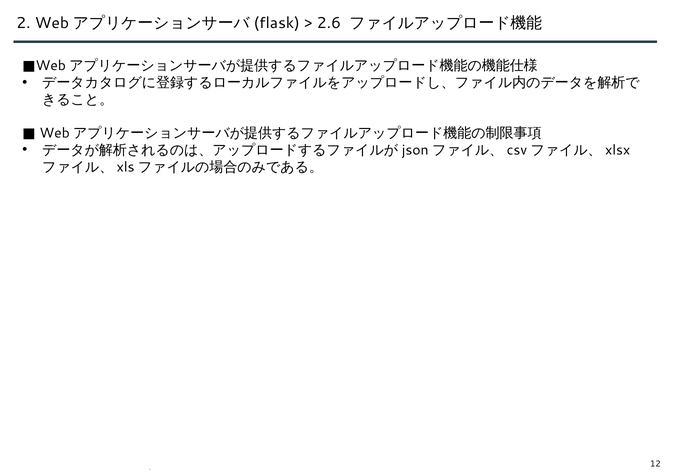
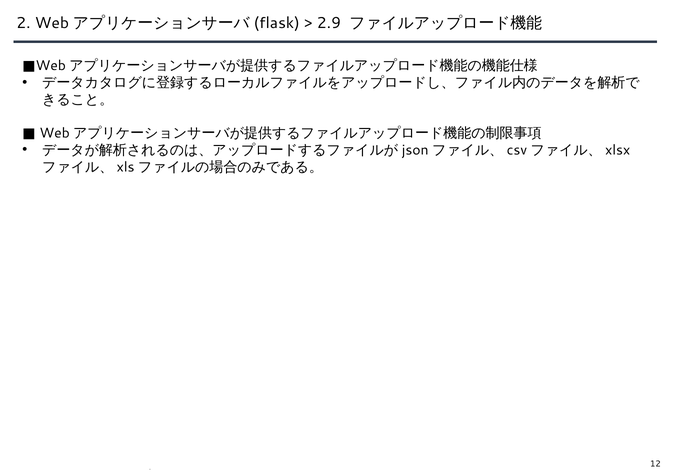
2.6: 2.6 -> 2.9
